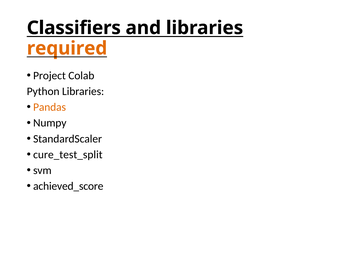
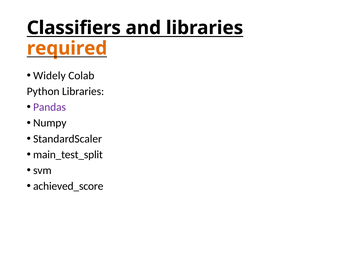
Project: Project -> Widely
Pandas colour: orange -> purple
cure_test_split: cure_test_split -> main_test_split
